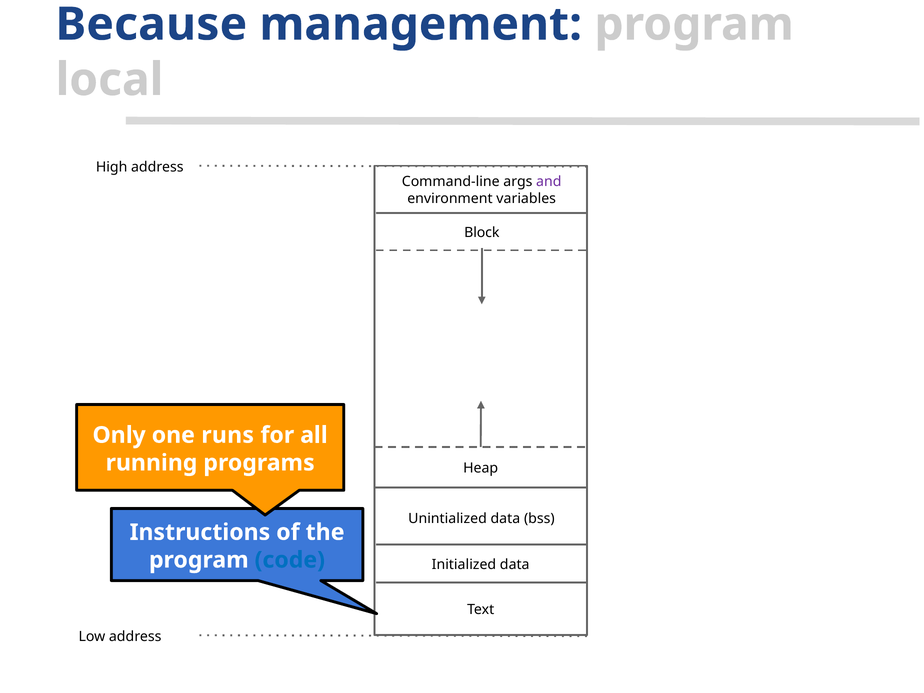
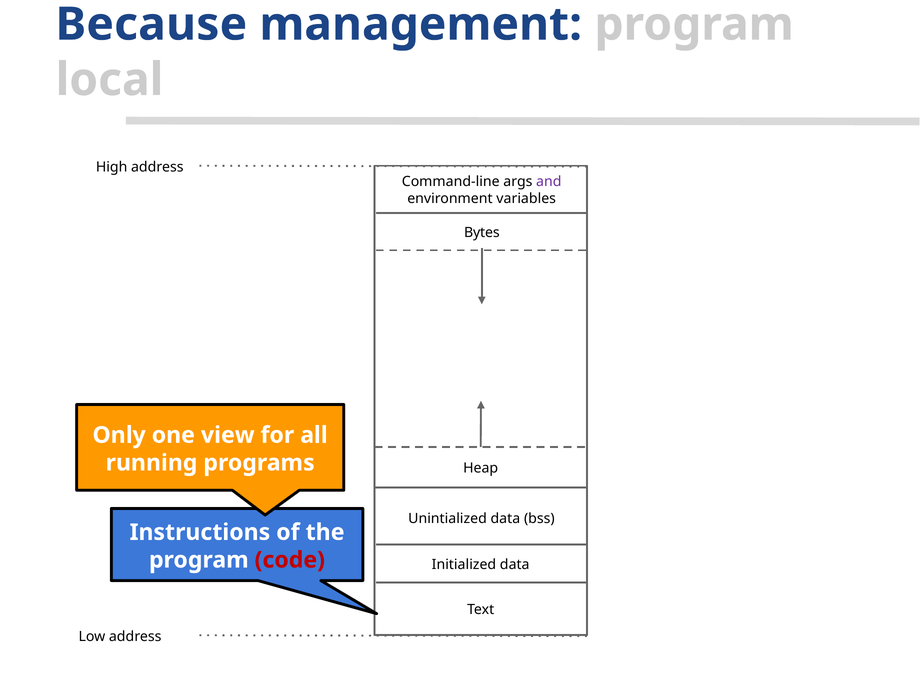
Block: Block -> Bytes
runs: runs -> view
code colour: blue -> red
